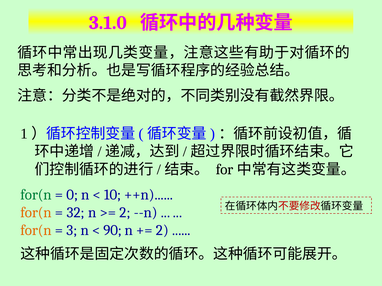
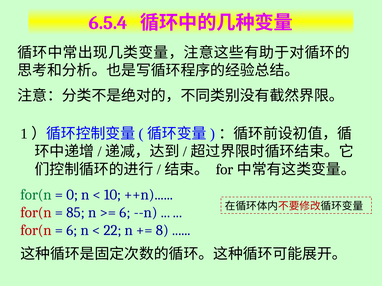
3.1.0: 3.1.0 -> 6.5.4
for(n at (36, 213) colour: orange -> red
32: 32 -> 85
2 at (125, 213): 2 -> 6
for(n at (36, 231) colour: orange -> red
3 at (72, 231): 3 -> 6
90: 90 -> 22
2 at (162, 231): 2 -> 8
